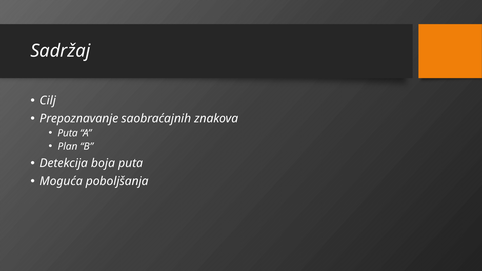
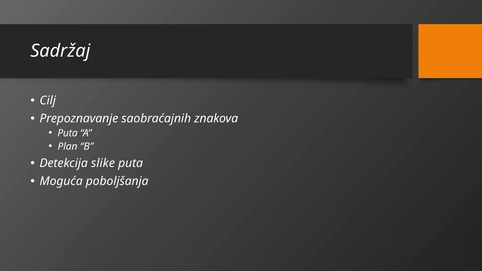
boja: boja -> slike
